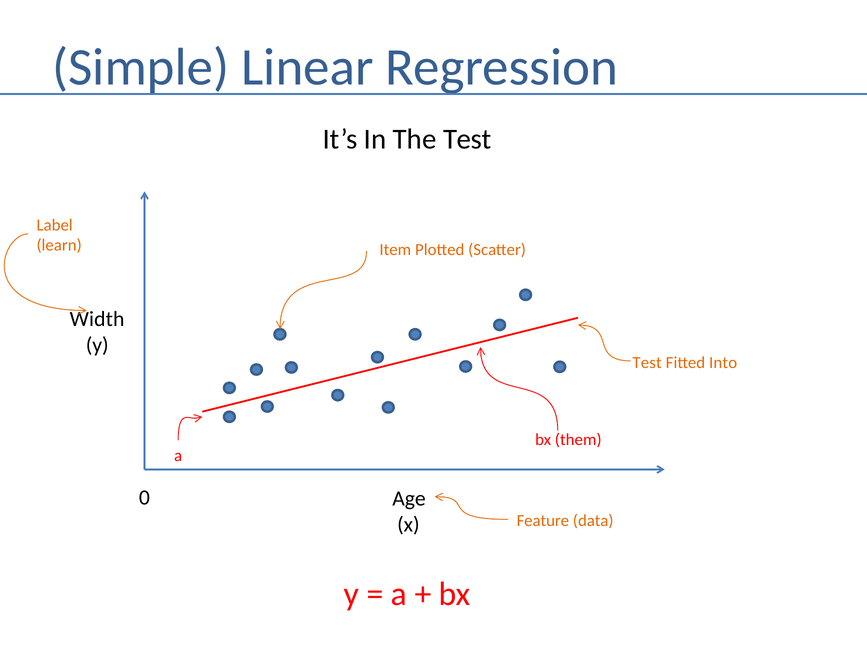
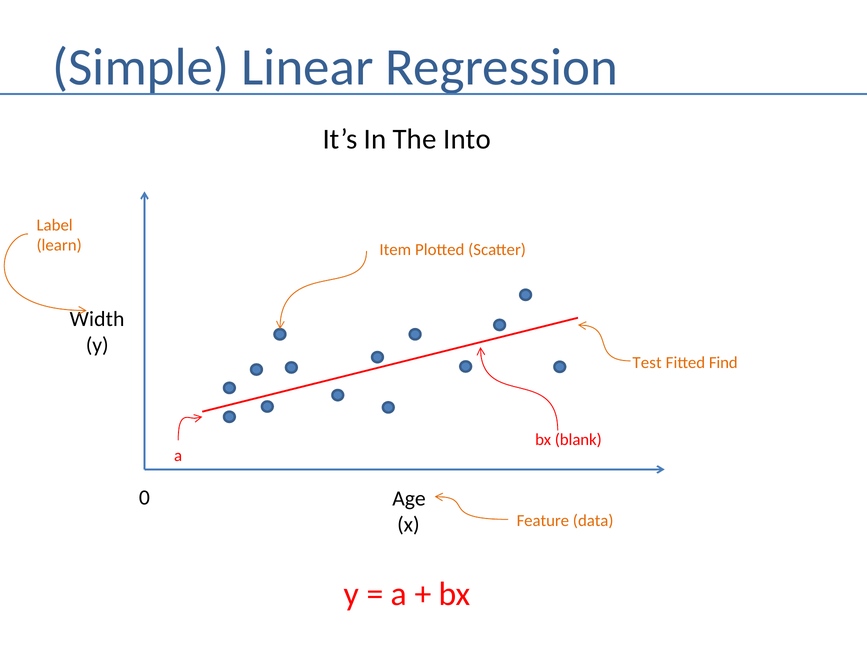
The Test: Test -> Into
Into: Into -> Find
them: them -> blank
